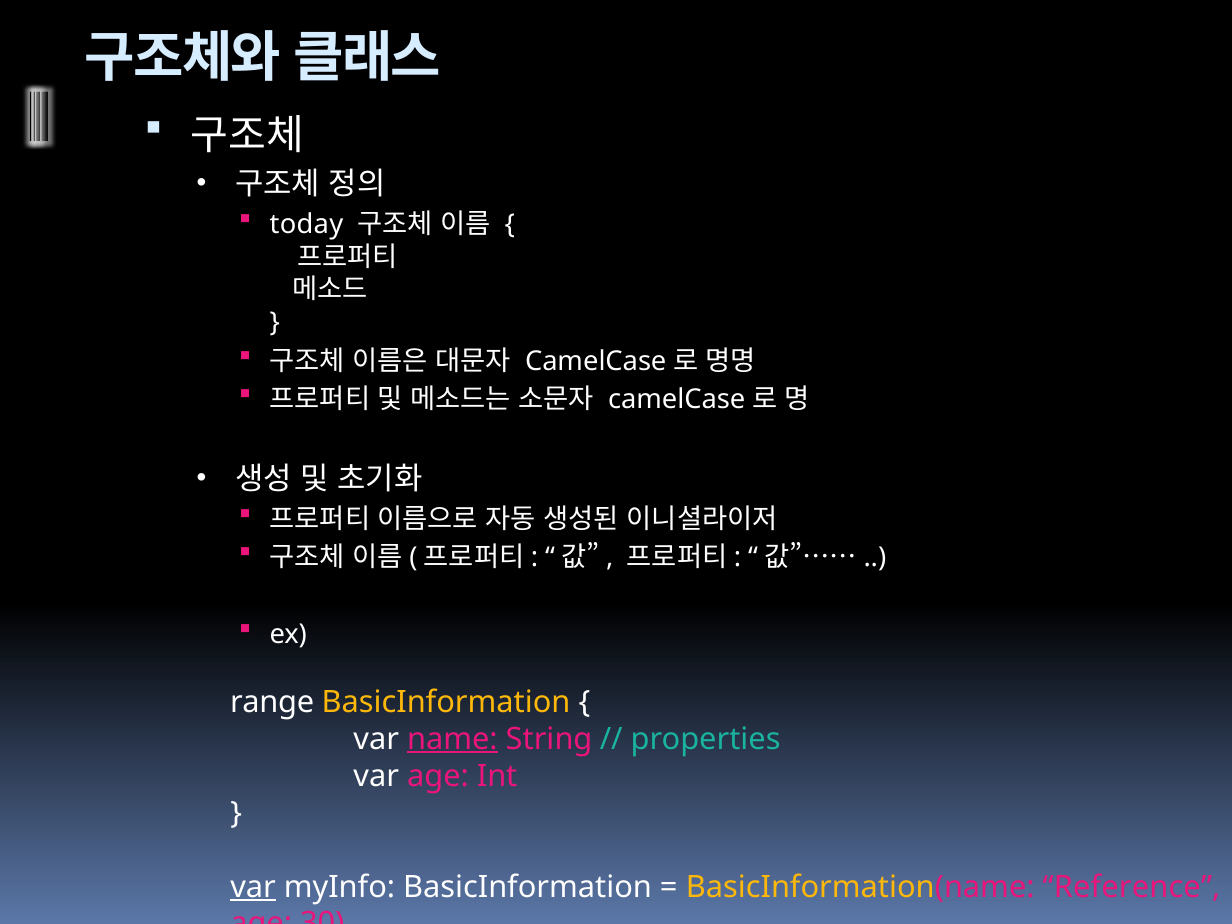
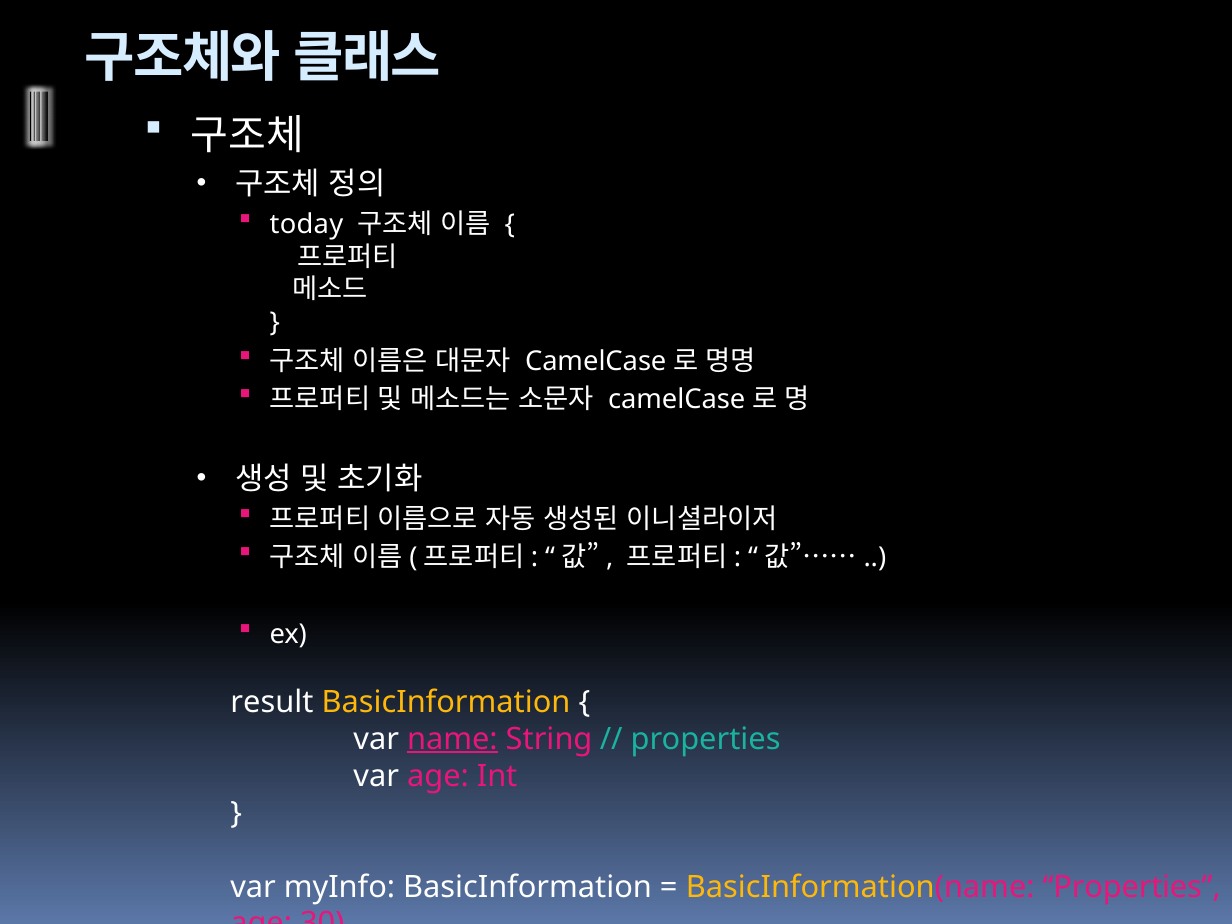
range: range -> result
var at (253, 887) underline: present -> none
BasicInformation(name Reference: Reference -> Properties
